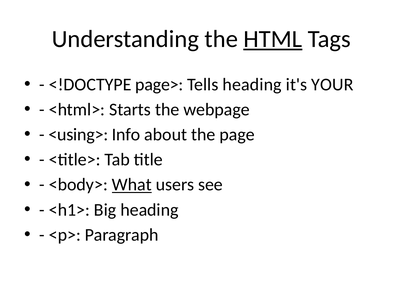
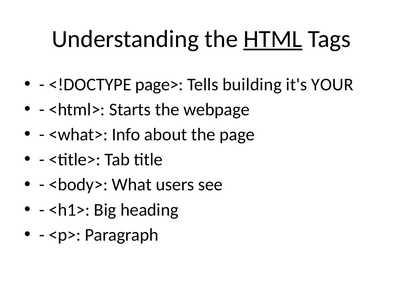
Tells heading: heading -> building
<using>: <using> -> <what>
What underline: present -> none
